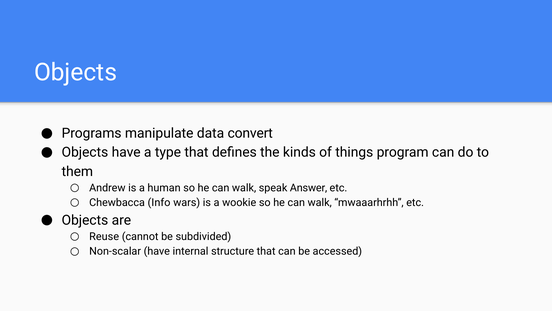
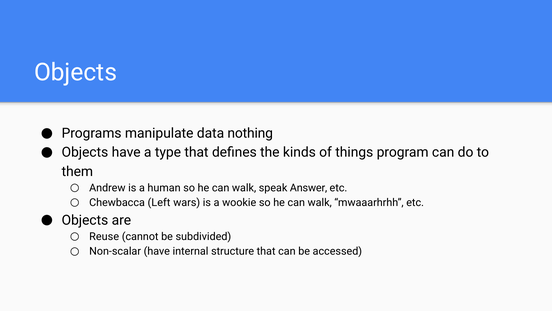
convert: convert -> nothing
Info: Info -> Left
